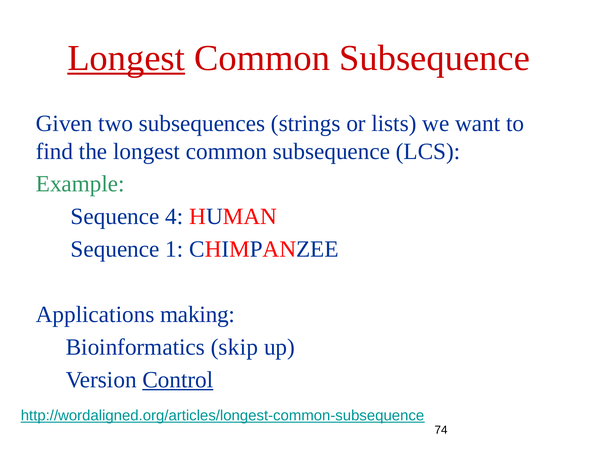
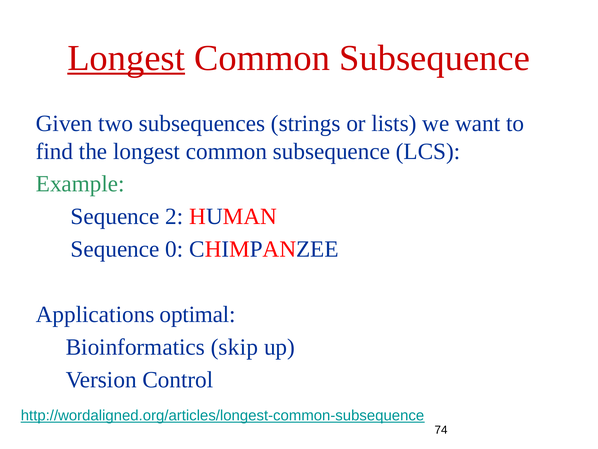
4: 4 -> 2
1: 1 -> 0
making: making -> optimal
Control underline: present -> none
